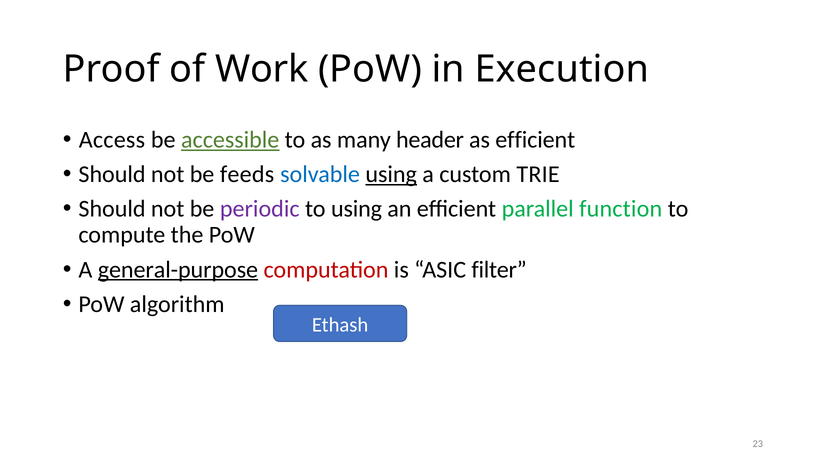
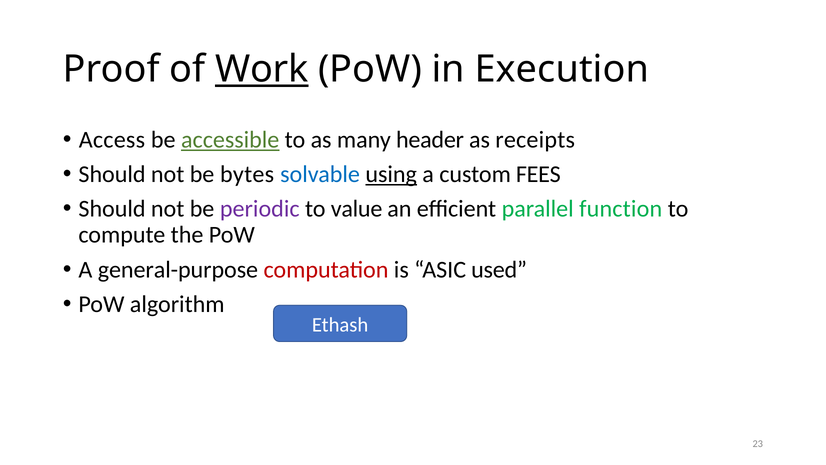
Work underline: none -> present
as efficient: efficient -> receipts
feeds: feeds -> bytes
TRIE: TRIE -> FEES
to using: using -> value
general-purpose underline: present -> none
filter: filter -> used
